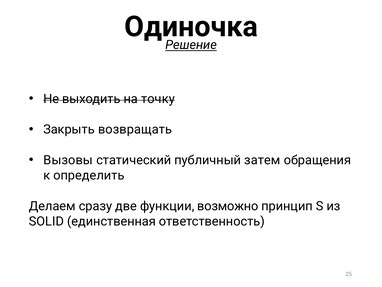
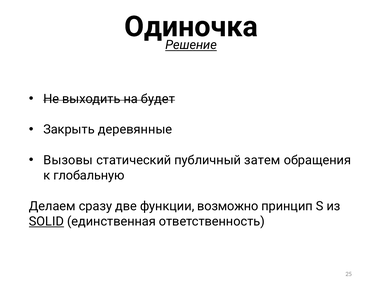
точку: точку -> будет
возвращать: возвращать -> деревянные
определить: определить -> глобальную
SOLID underline: none -> present
